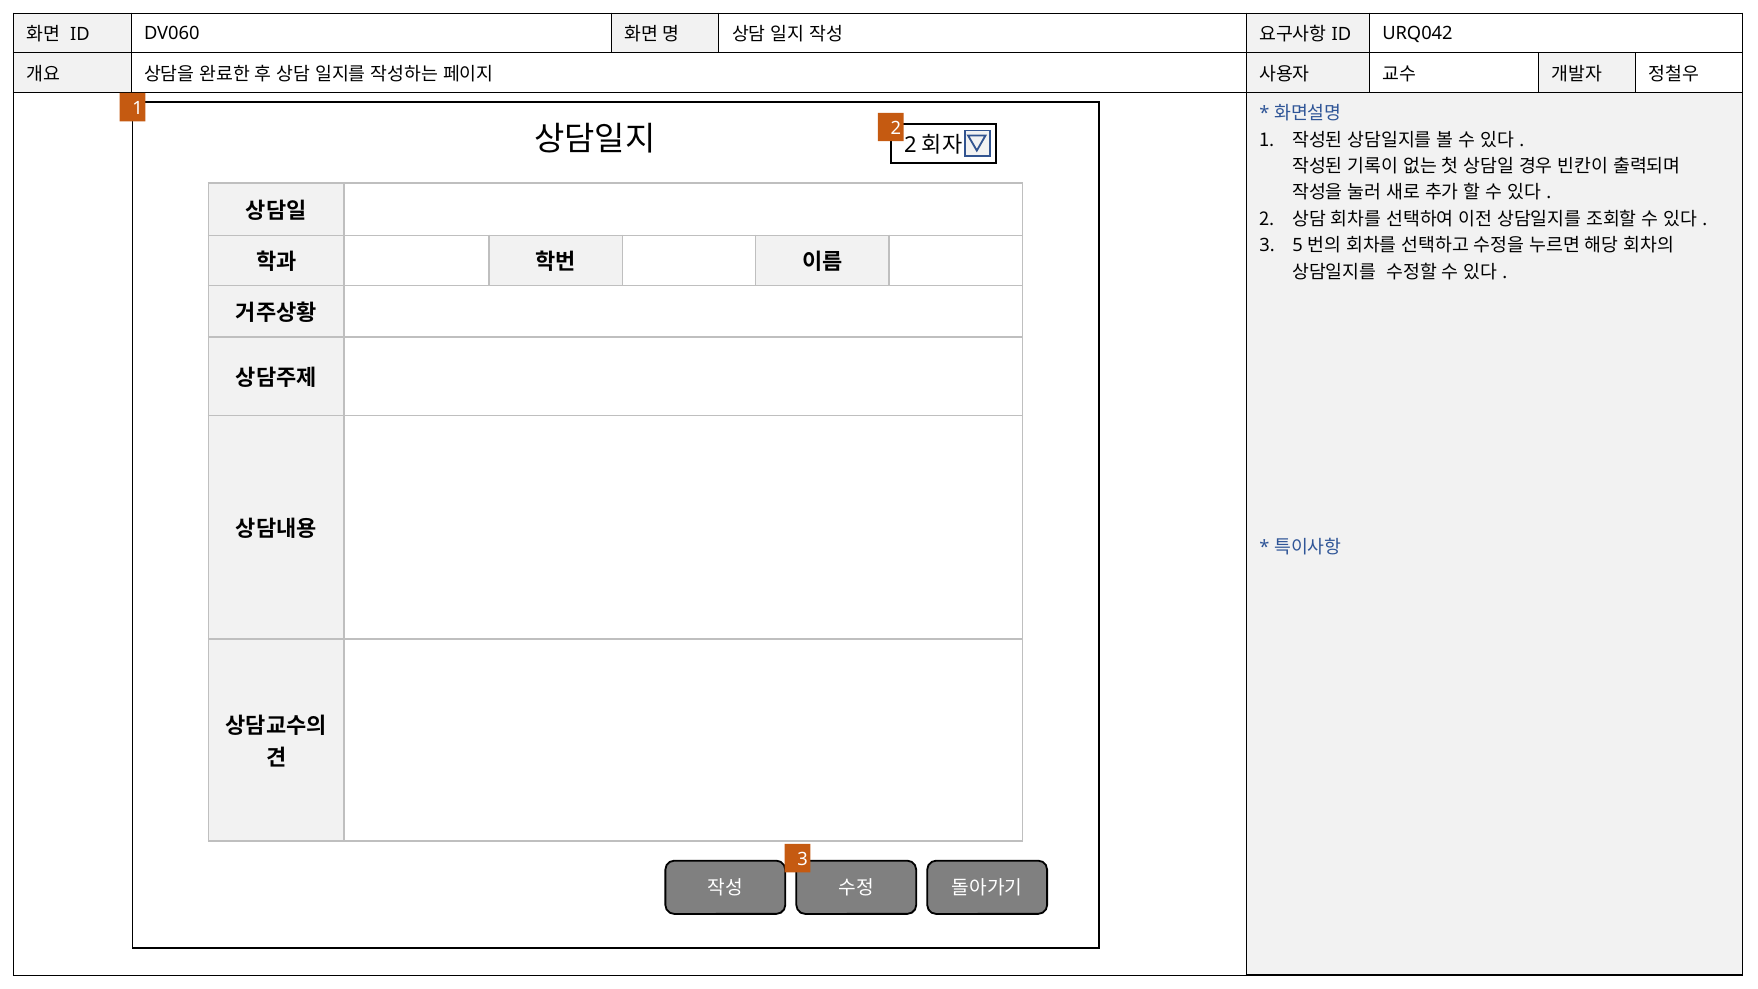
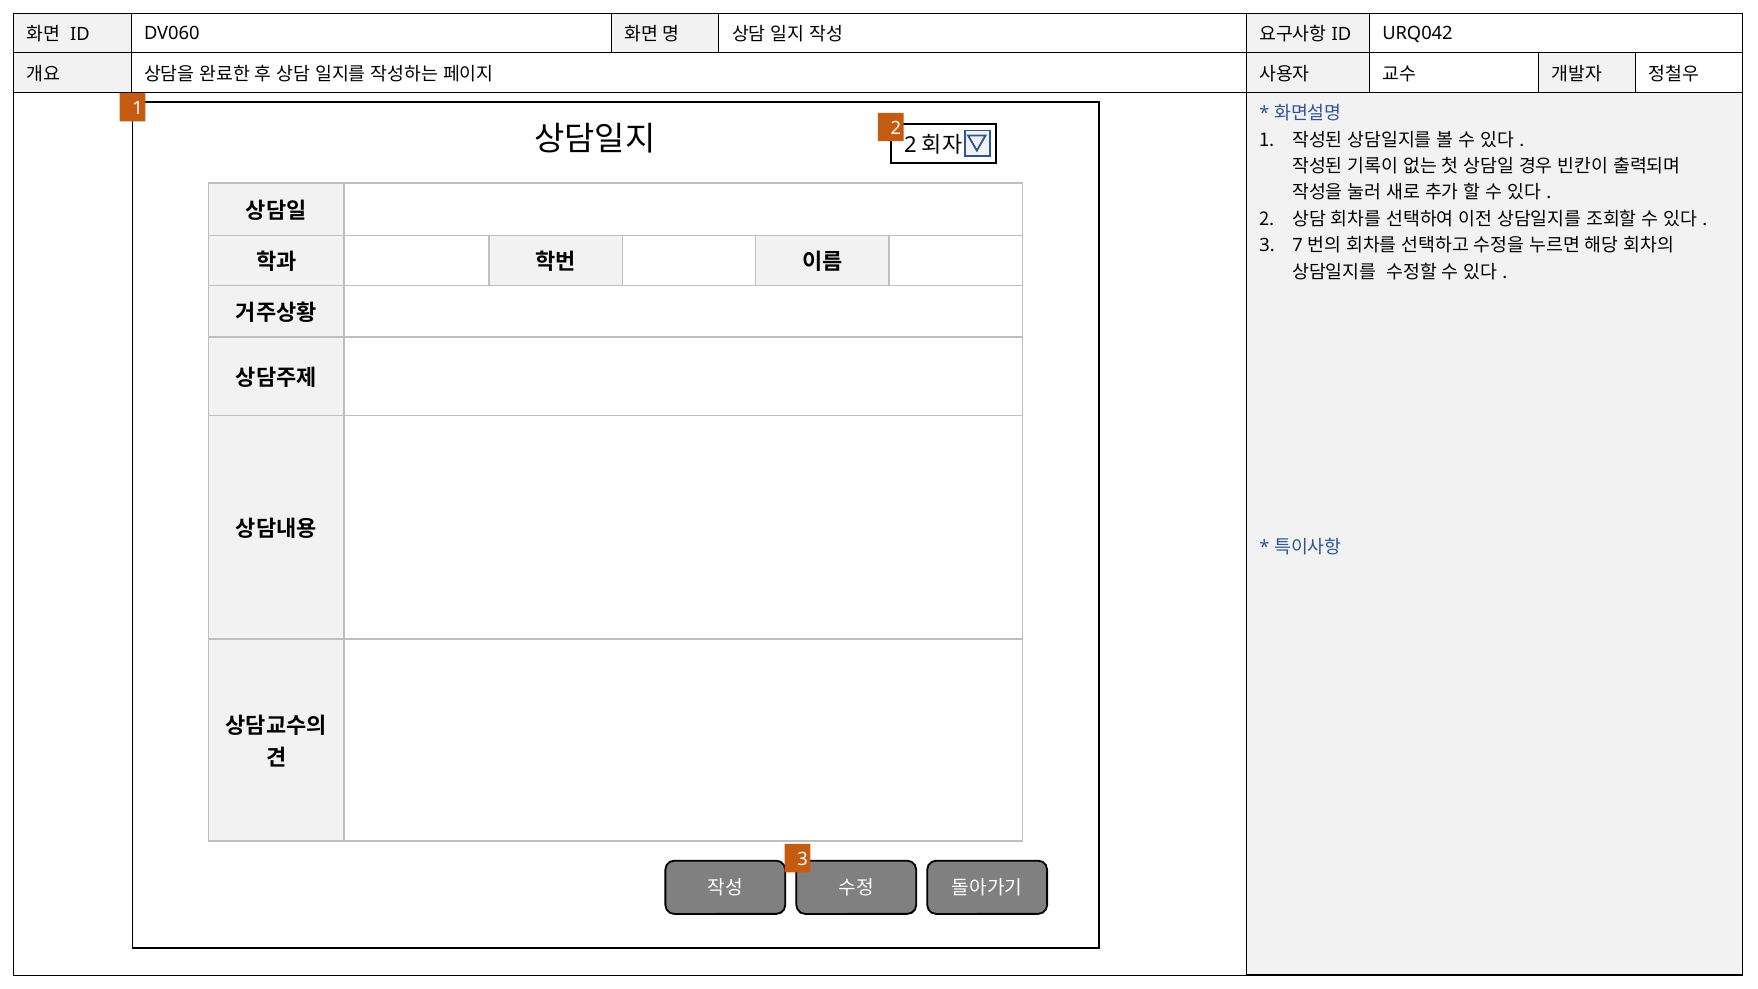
5: 5 -> 7
